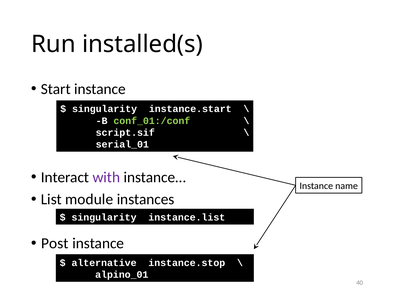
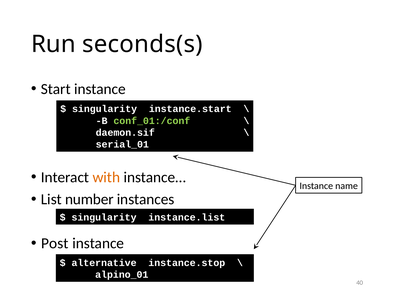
installed(s: installed(s -> seconds(s
script.sif: script.sif -> daemon.sif
with colour: purple -> orange
module: module -> number
